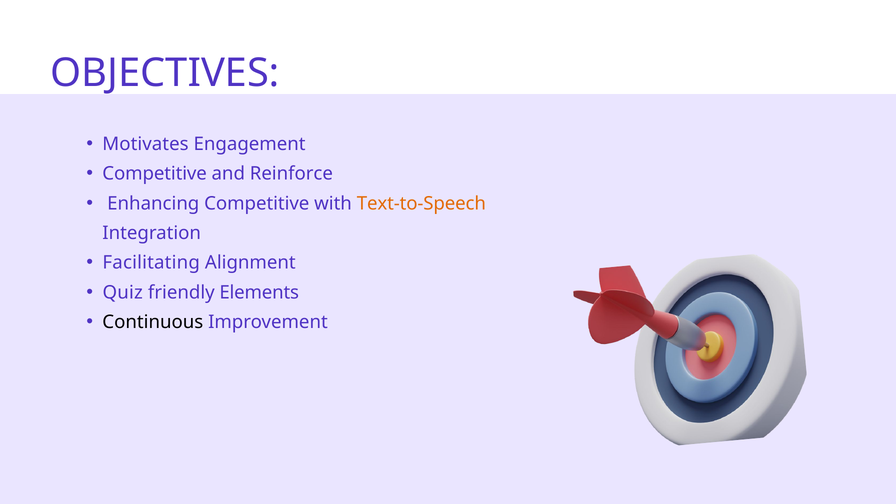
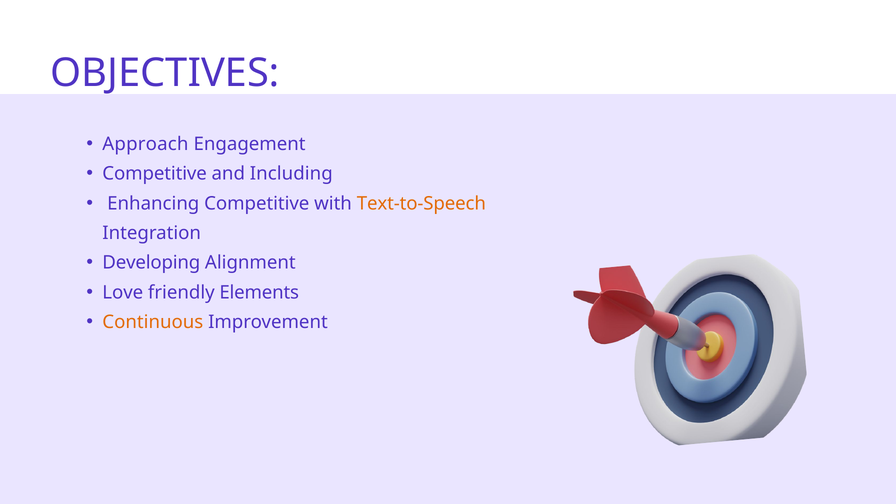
Motivates: Motivates -> Approach
Reinforce: Reinforce -> Including
Facilitating: Facilitating -> Developing
Quiz: Quiz -> Love
Continuous colour: black -> orange
